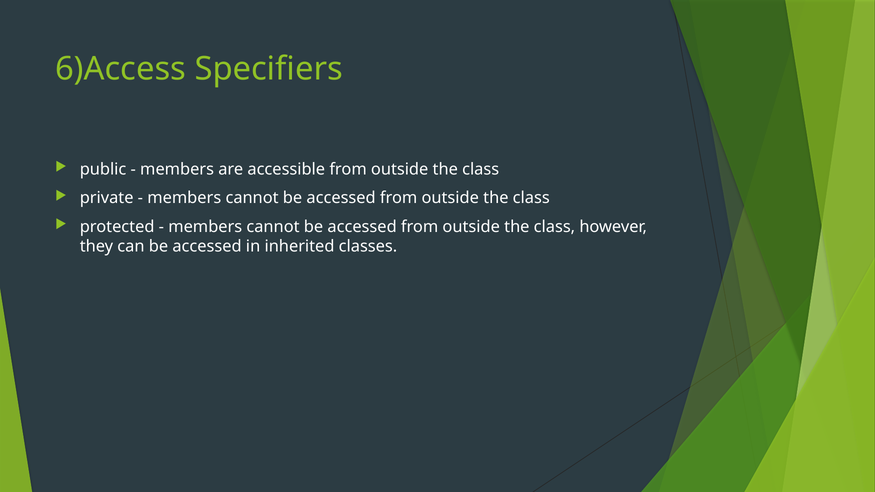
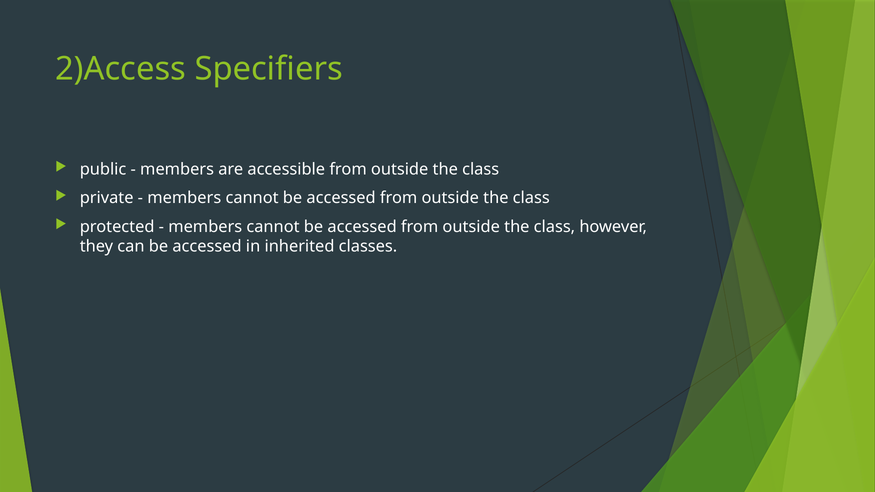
6)Access: 6)Access -> 2)Access
